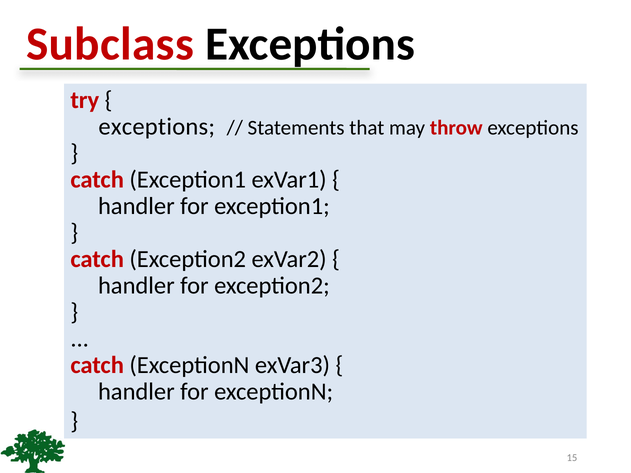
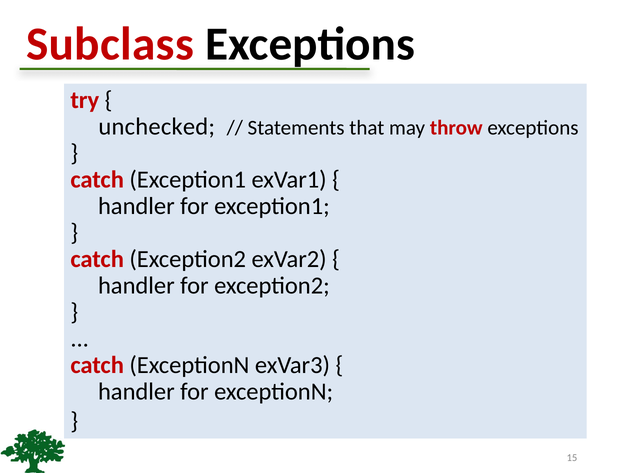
exceptions at (157, 127): exceptions -> unchecked
